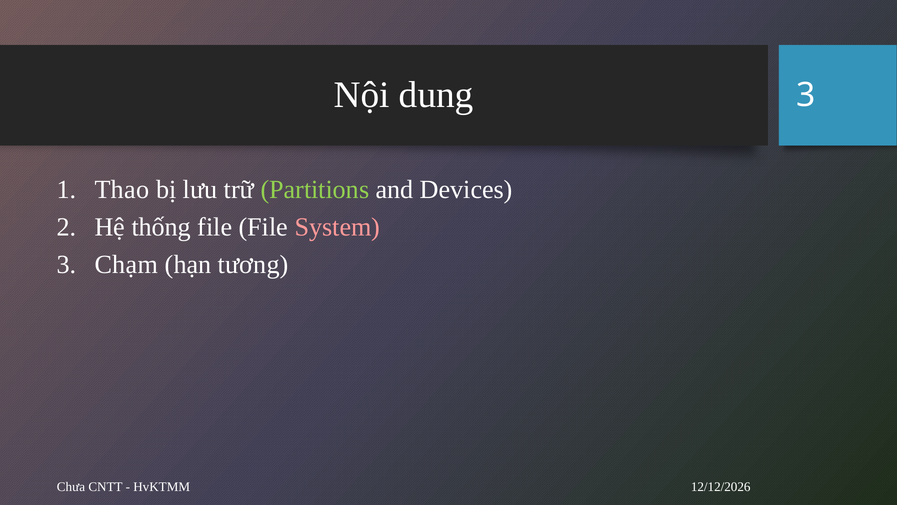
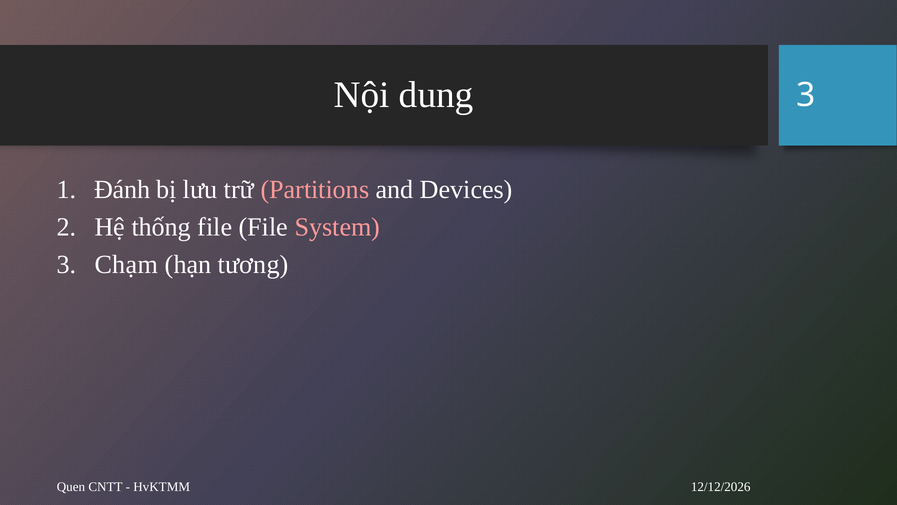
Thao: Thao -> Đánh
Partitions colour: light green -> pink
Chưa: Chưa -> Quen
